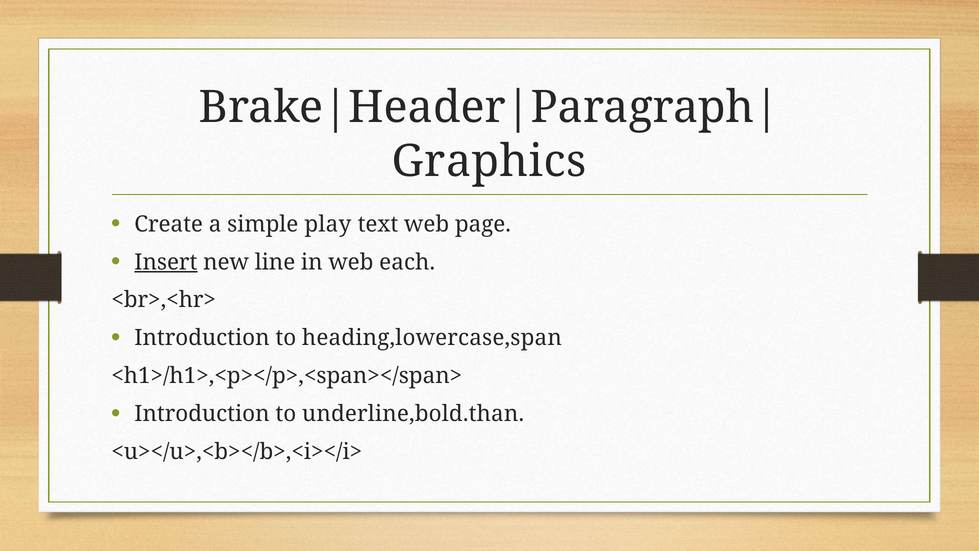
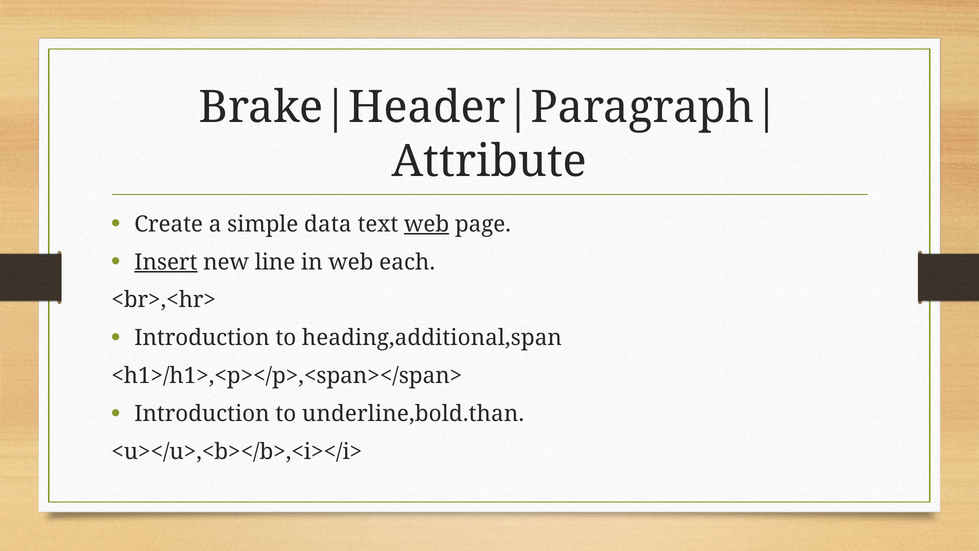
Graphics: Graphics -> Attribute
play: play -> data
web at (427, 224) underline: none -> present
heading,lowercase,span: heading,lowercase,span -> heading,additional,span
